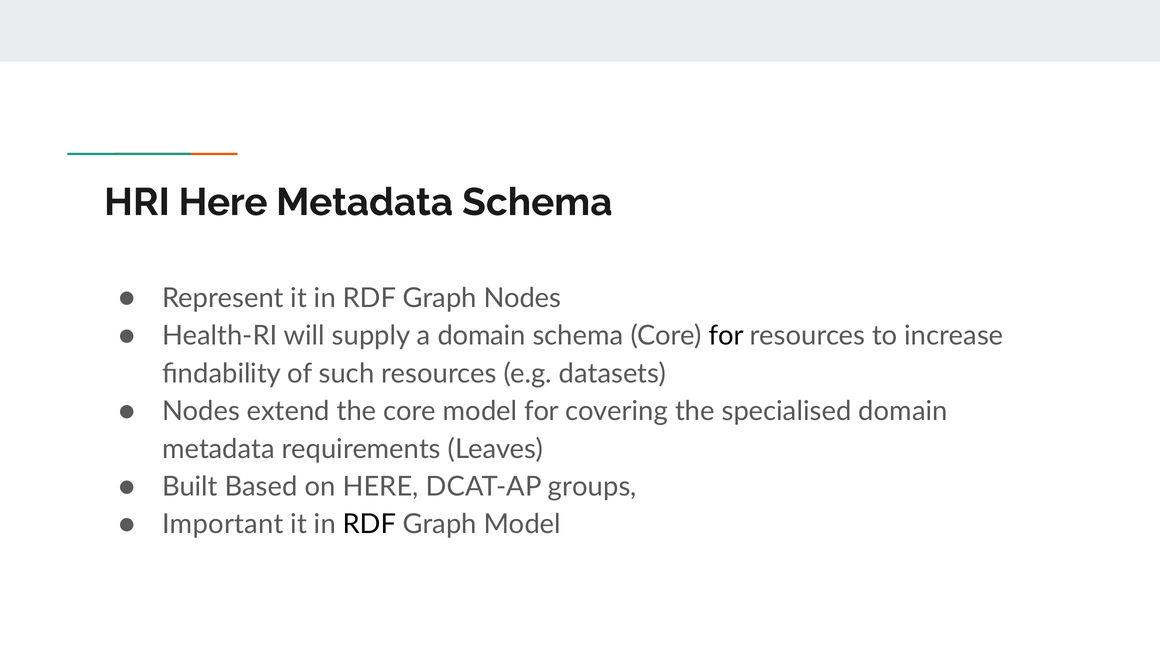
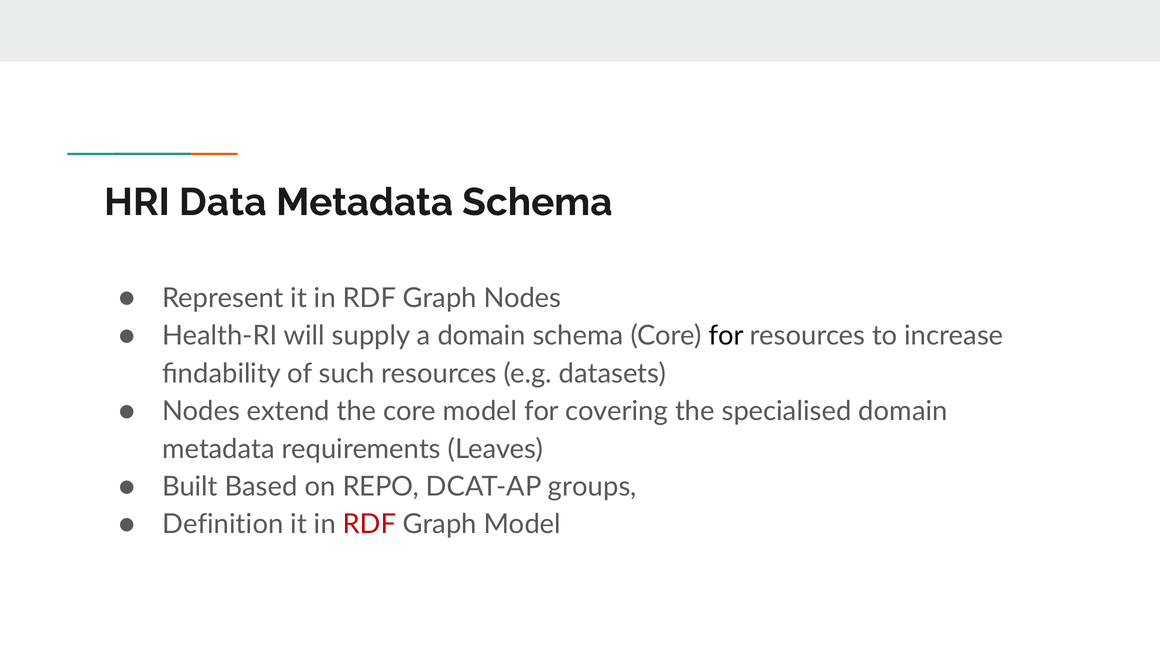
HRI Here: Here -> Data
on HERE: HERE -> REPO
Important: Important -> Definition
RDF at (370, 525) colour: black -> red
